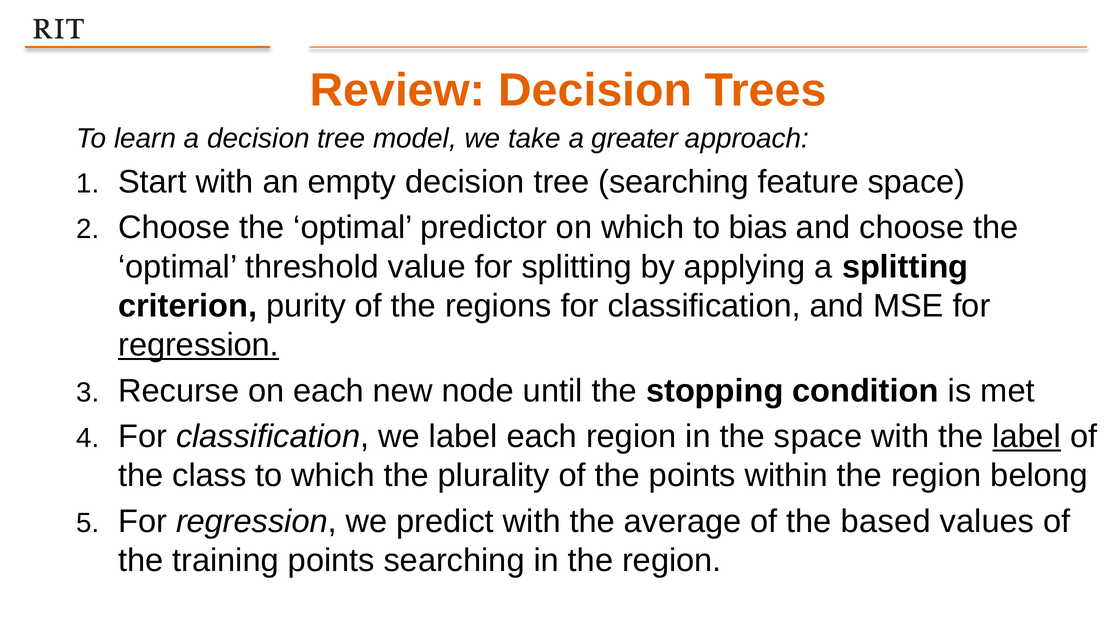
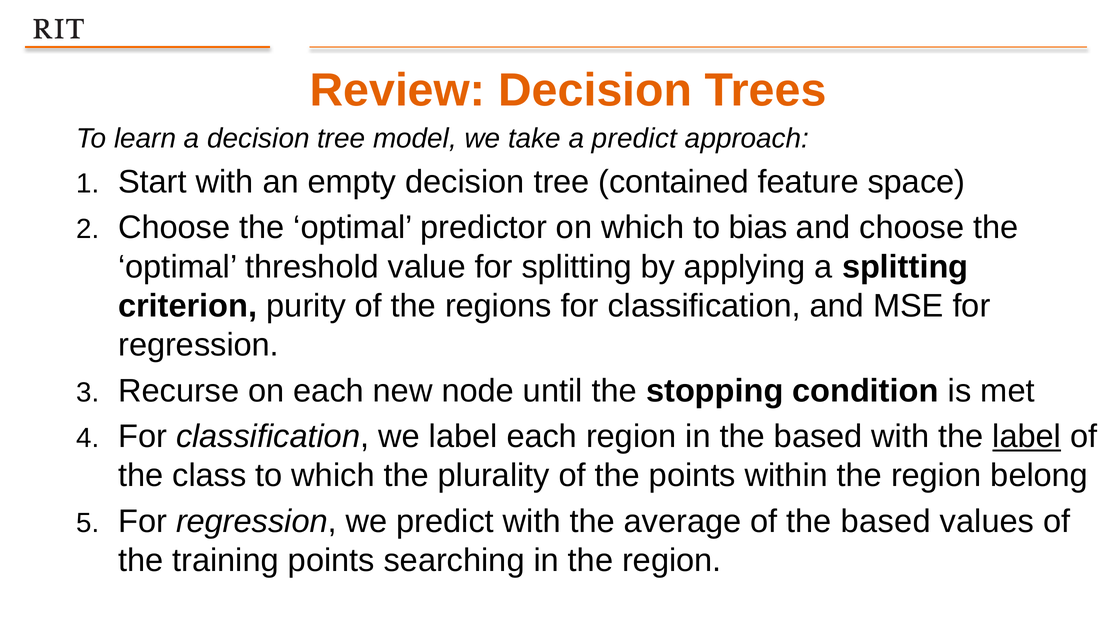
a greater: greater -> predict
tree searching: searching -> contained
regression at (199, 345) underline: present -> none
in the space: space -> based
